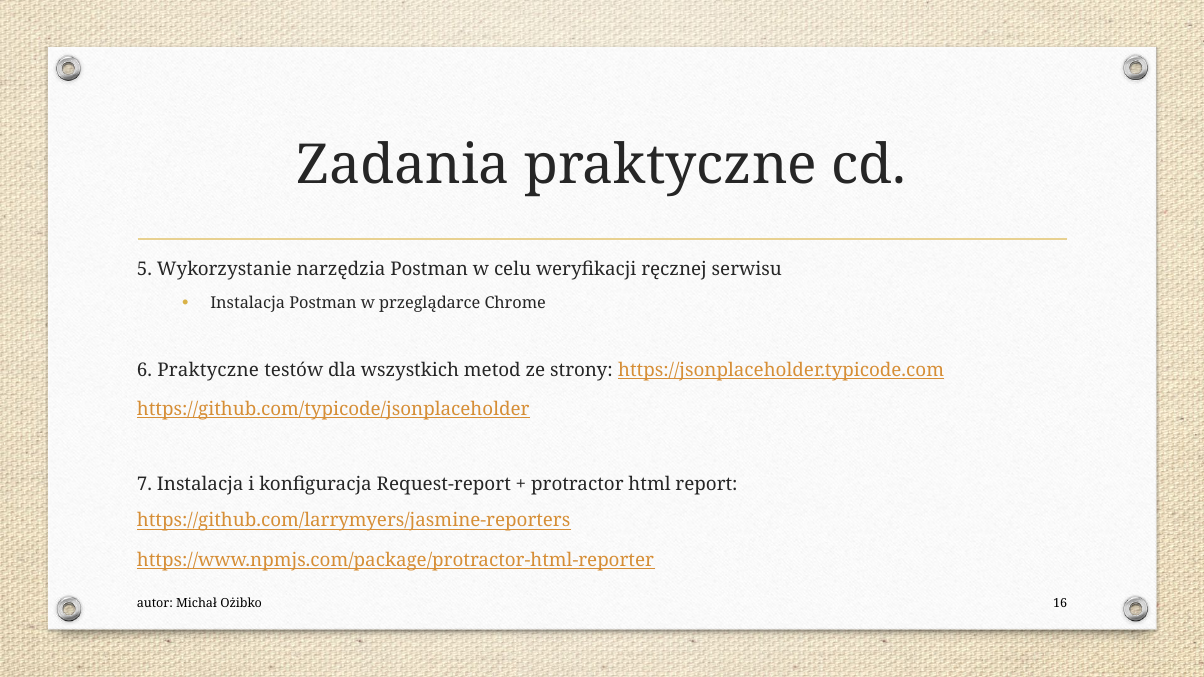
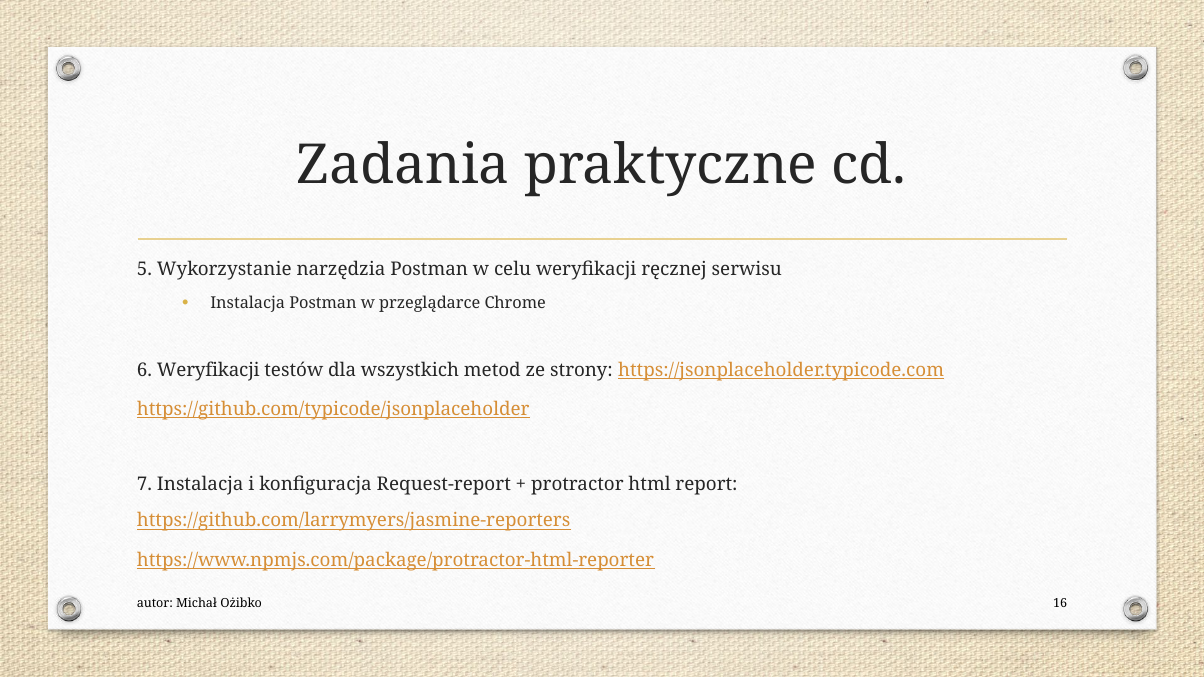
6 Praktyczne: Praktyczne -> Weryfikacji
